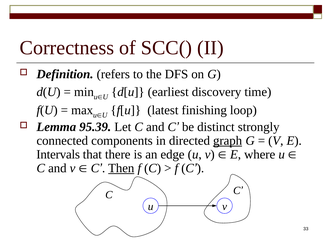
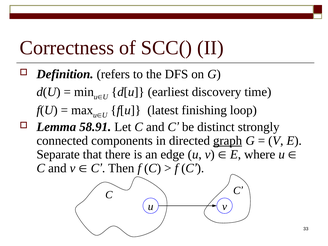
95.39: 95.39 -> 58.91
Intervals: Intervals -> Separate
Then underline: present -> none
